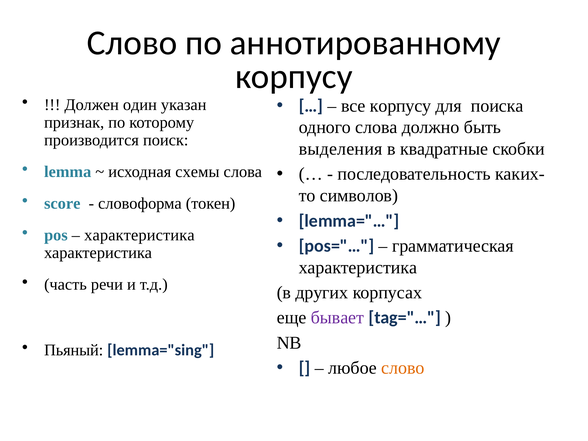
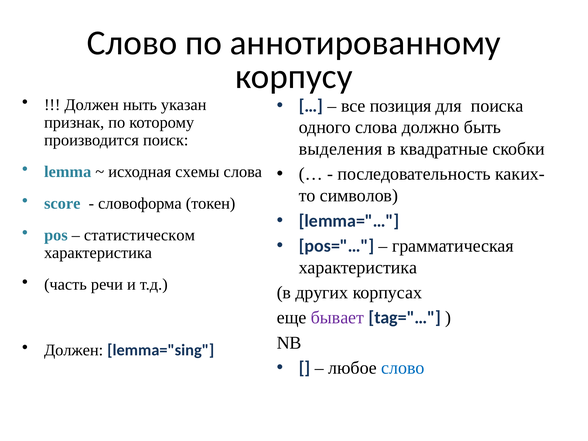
один: один -> ныть
все корпусу: корпусу -> позиция
характеристика at (139, 235): характеристика -> статистическом
Пьяный at (74, 350): Пьяный -> Должен
слово at (403, 368) colour: orange -> blue
